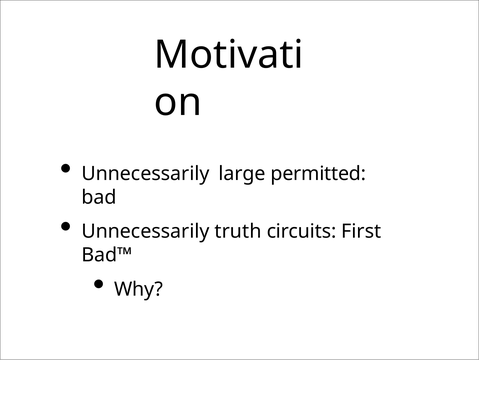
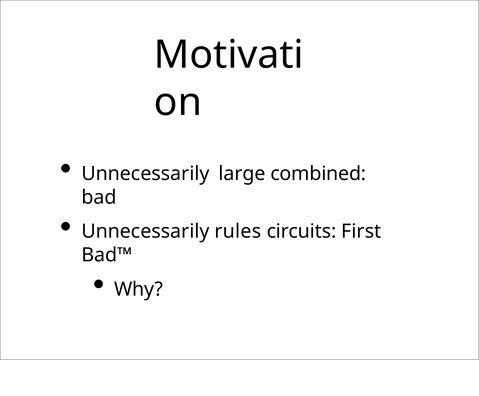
permitted: permitted -> combined
truth: truth -> rules
